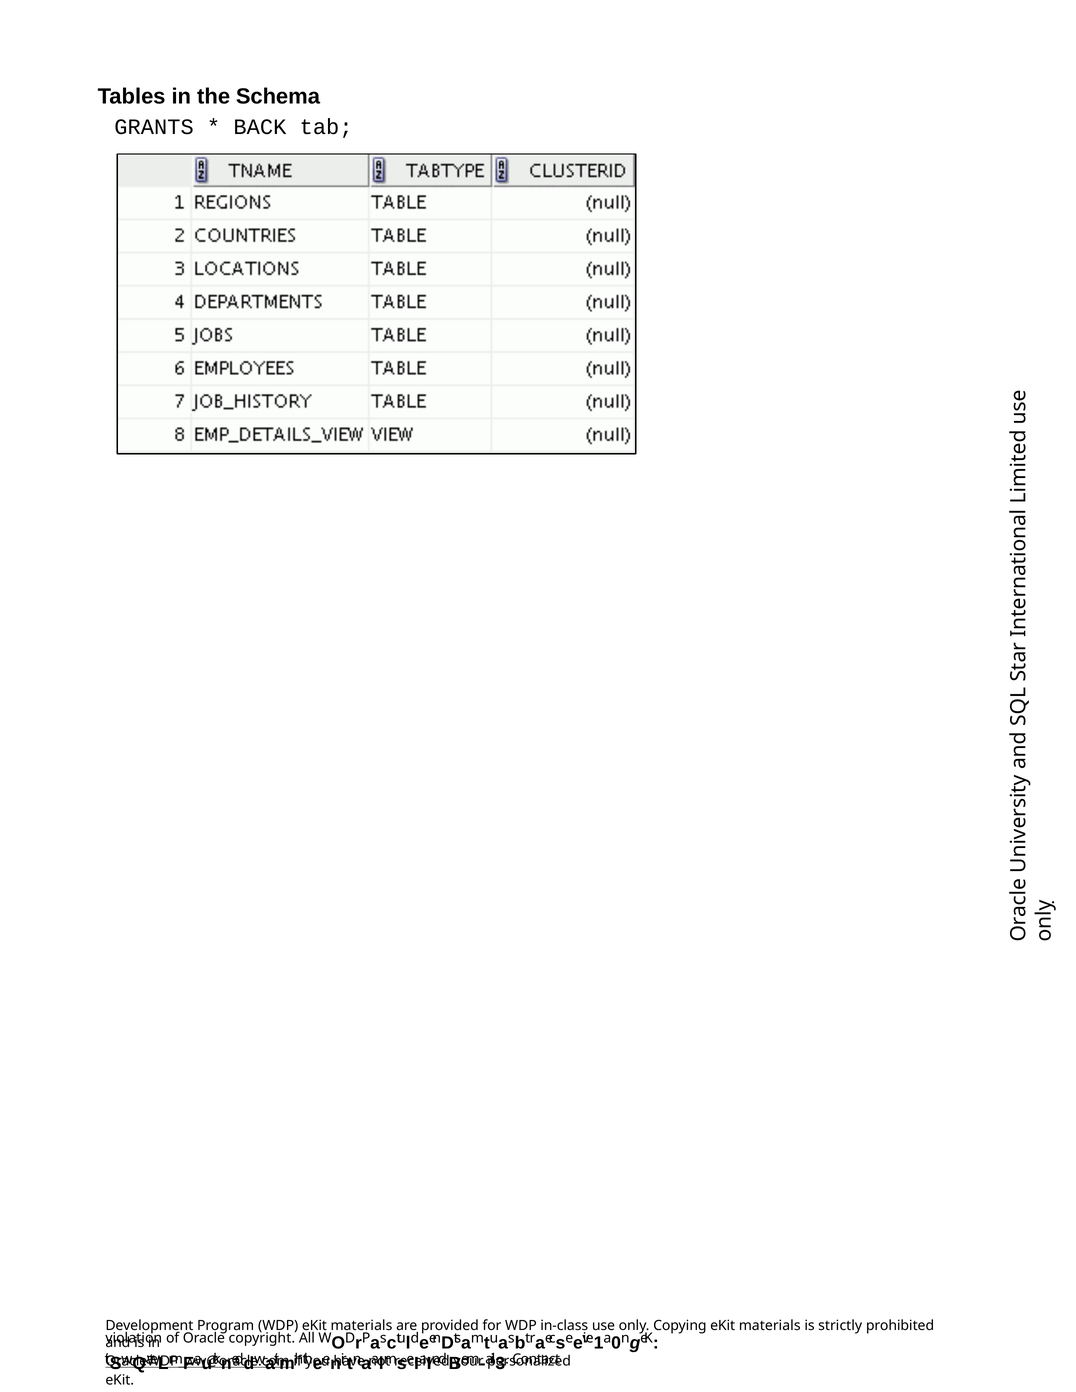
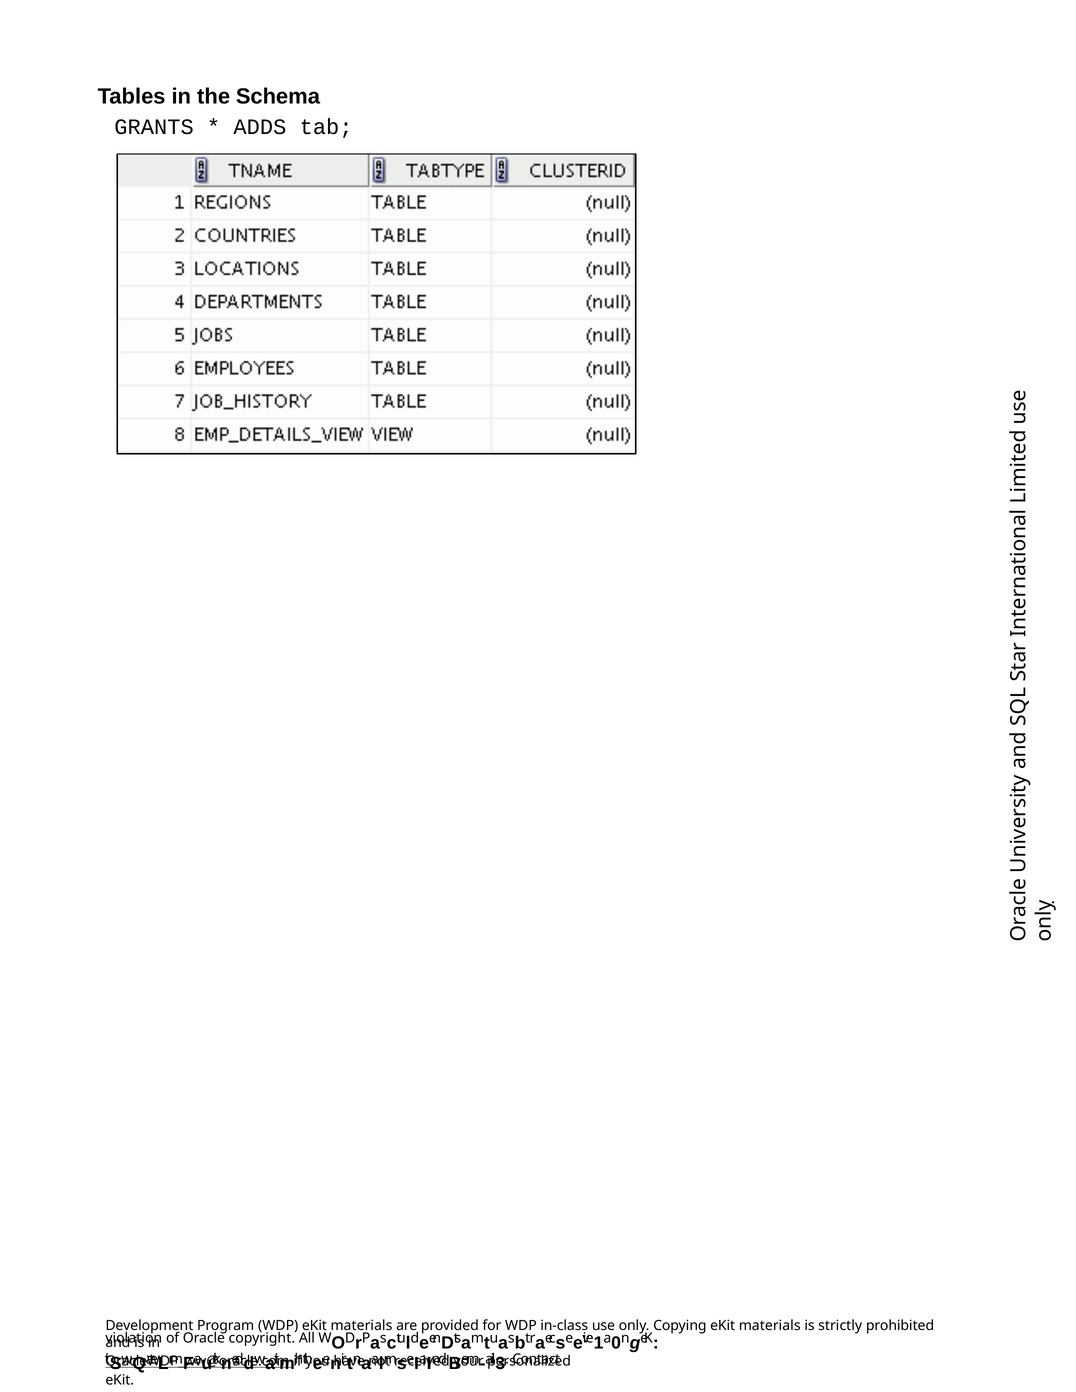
BACK: BACK -> ADDS
